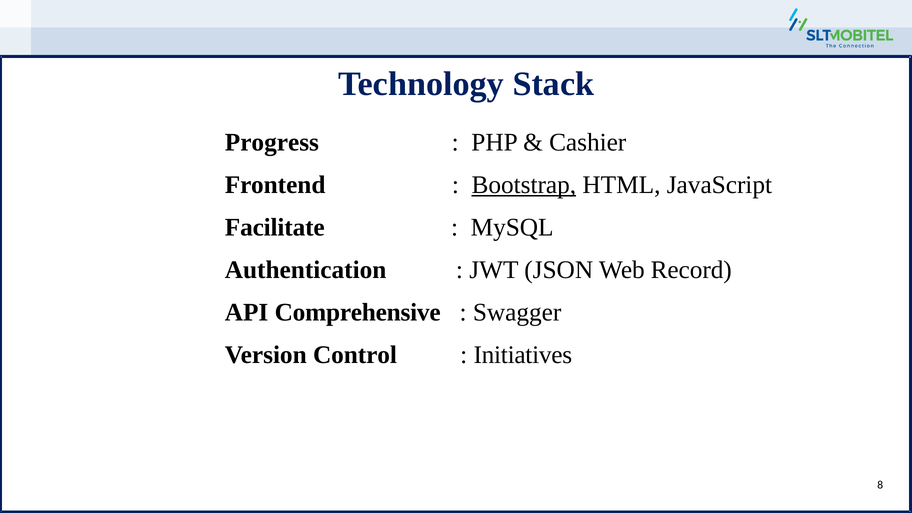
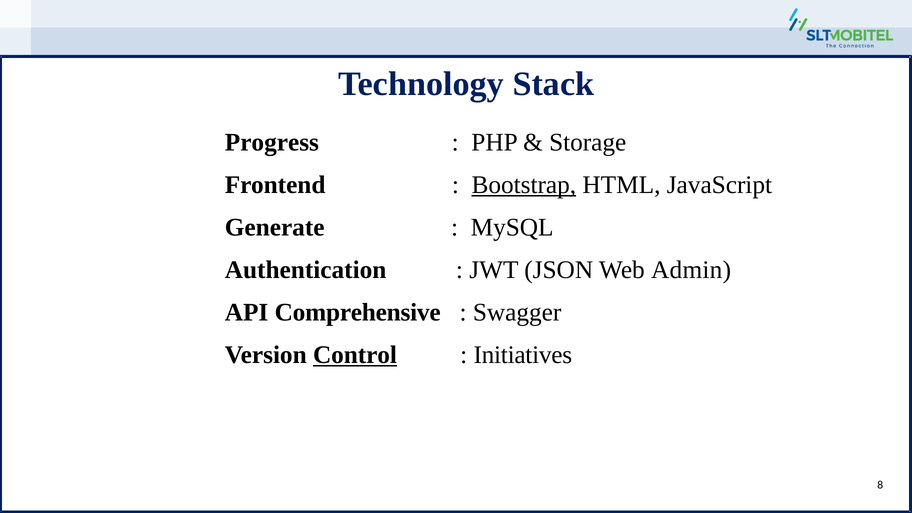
Cashier: Cashier -> Storage
Facilitate: Facilitate -> Generate
Record: Record -> Admin
Control underline: none -> present
